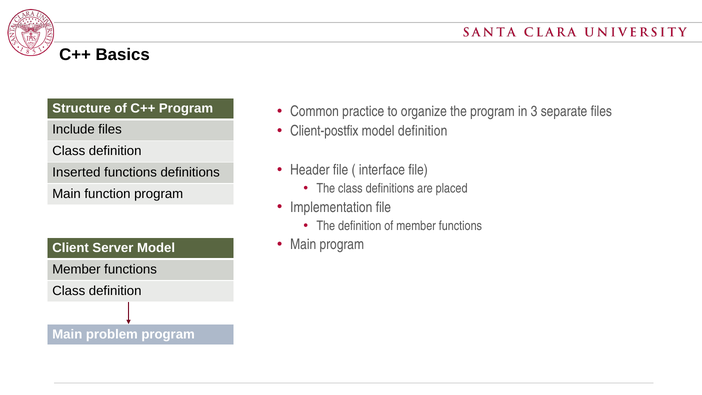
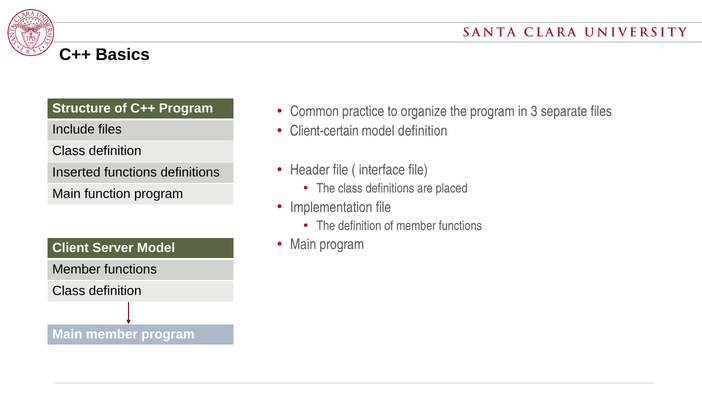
Client-postfix: Client-postfix -> Client-certain
Main problem: problem -> member
